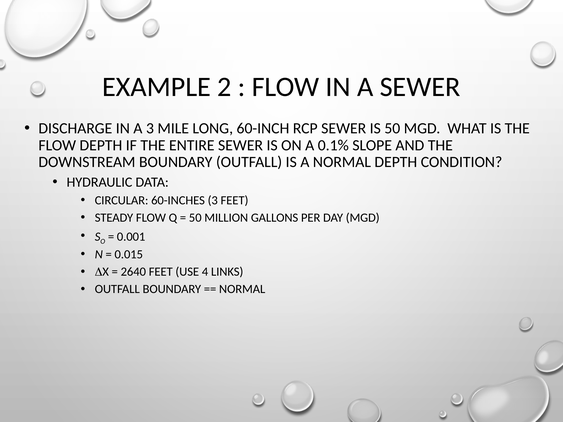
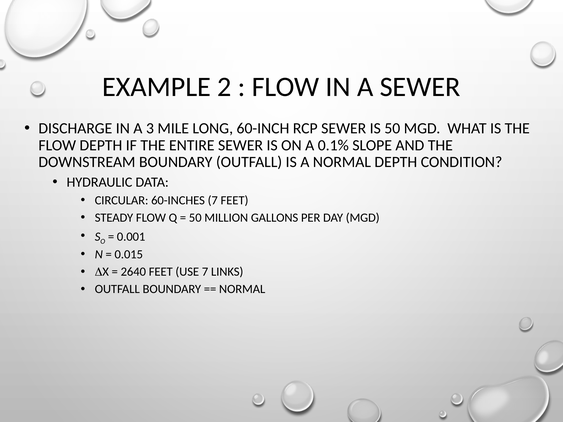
60-INCHES 3: 3 -> 7
USE 4: 4 -> 7
